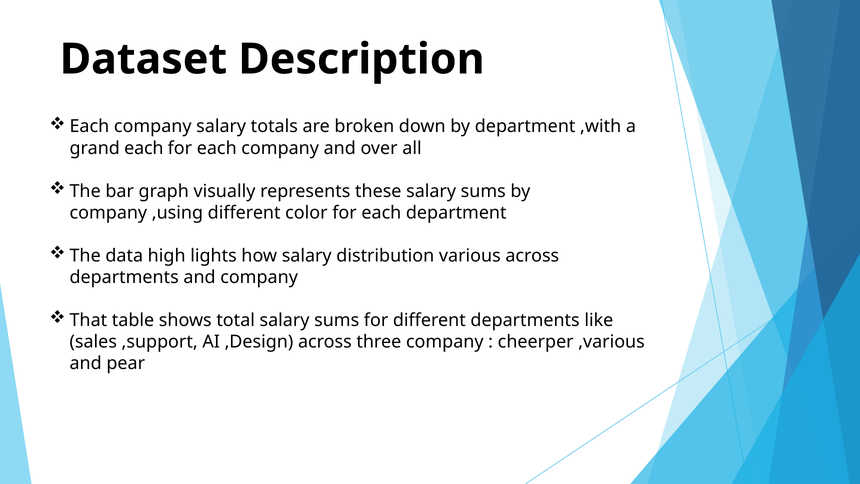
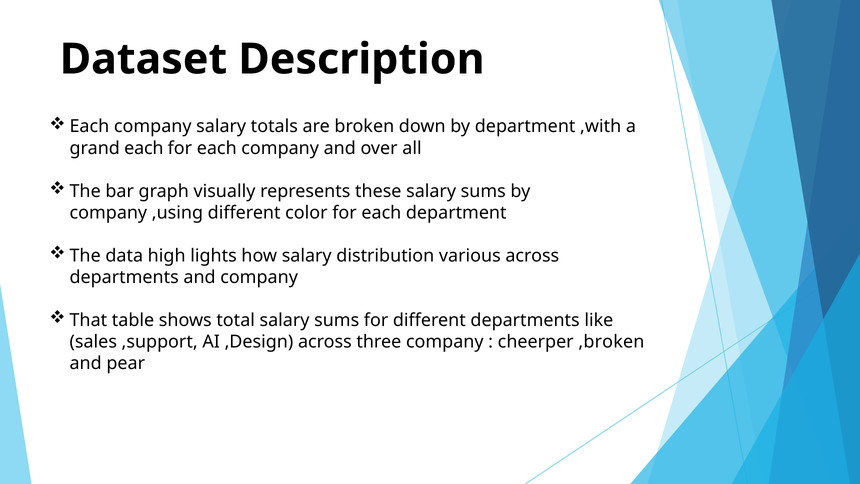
,various: ,various -> ,broken
